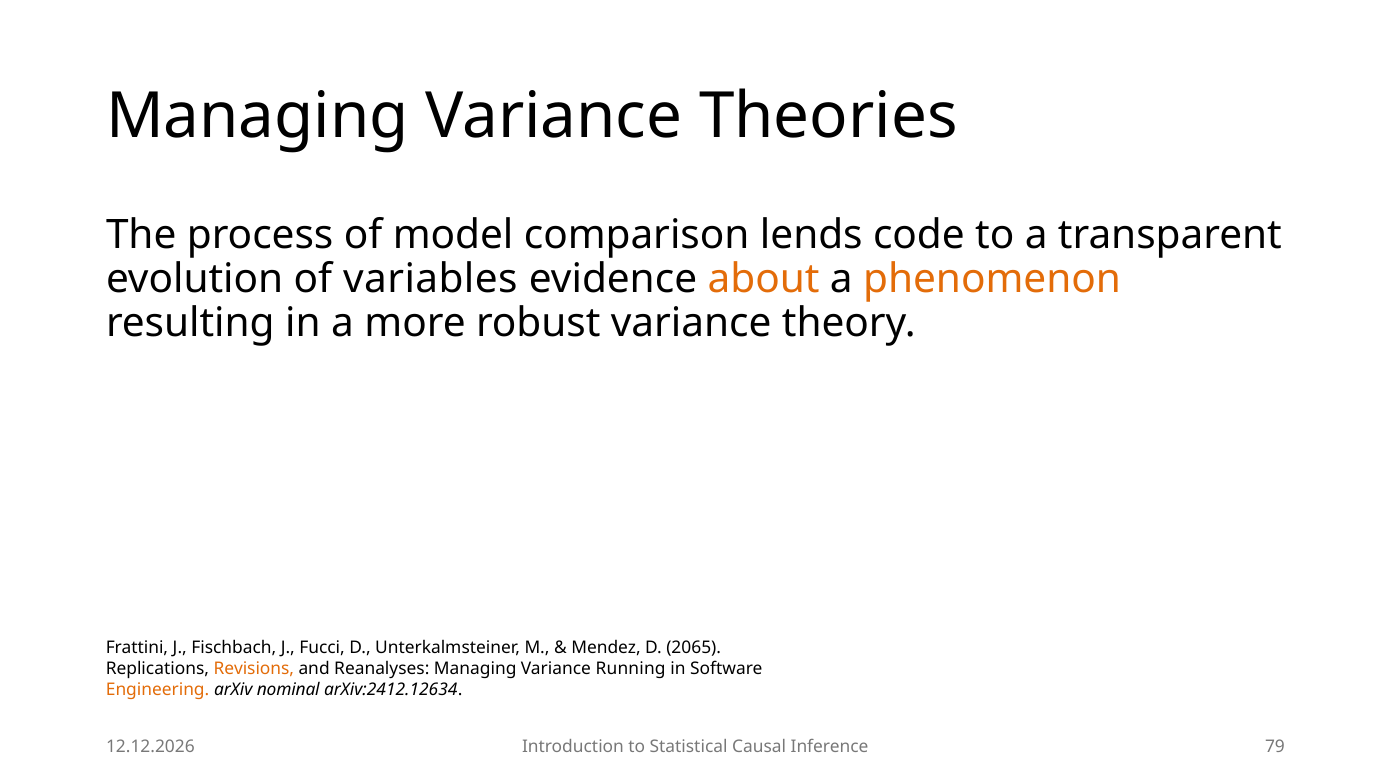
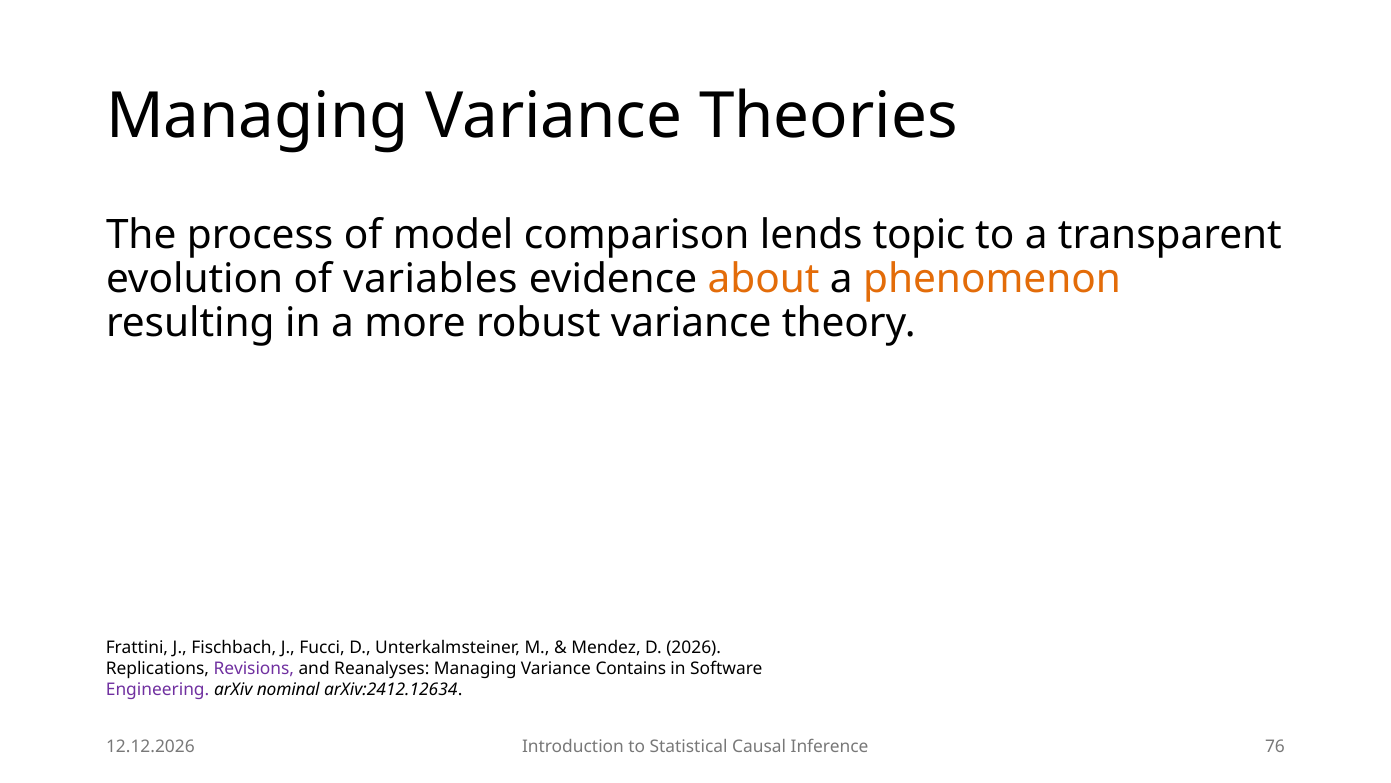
code: code -> topic
2065: 2065 -> 2026
Revisions colour: orange -> purple
Running: Running -> Contains
Engineering colour: orange -> purple
79: 79 -> 76
